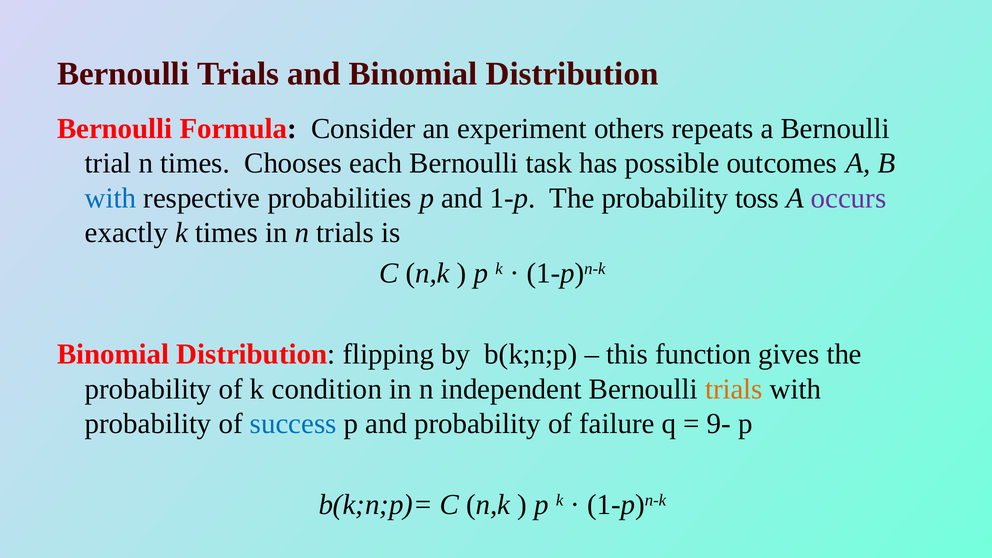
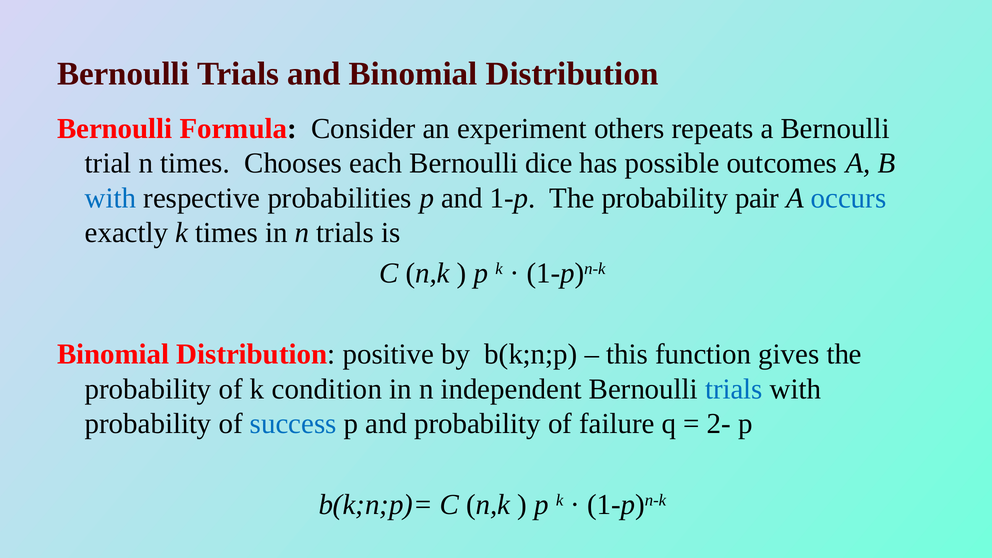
task: task -> dice
toss: toss -> pair
occurs colour: purple -> blue
flipping: flipping -> positive
trials at (734, 389) colour: orange -> blue
9-: 9- -> 2-
